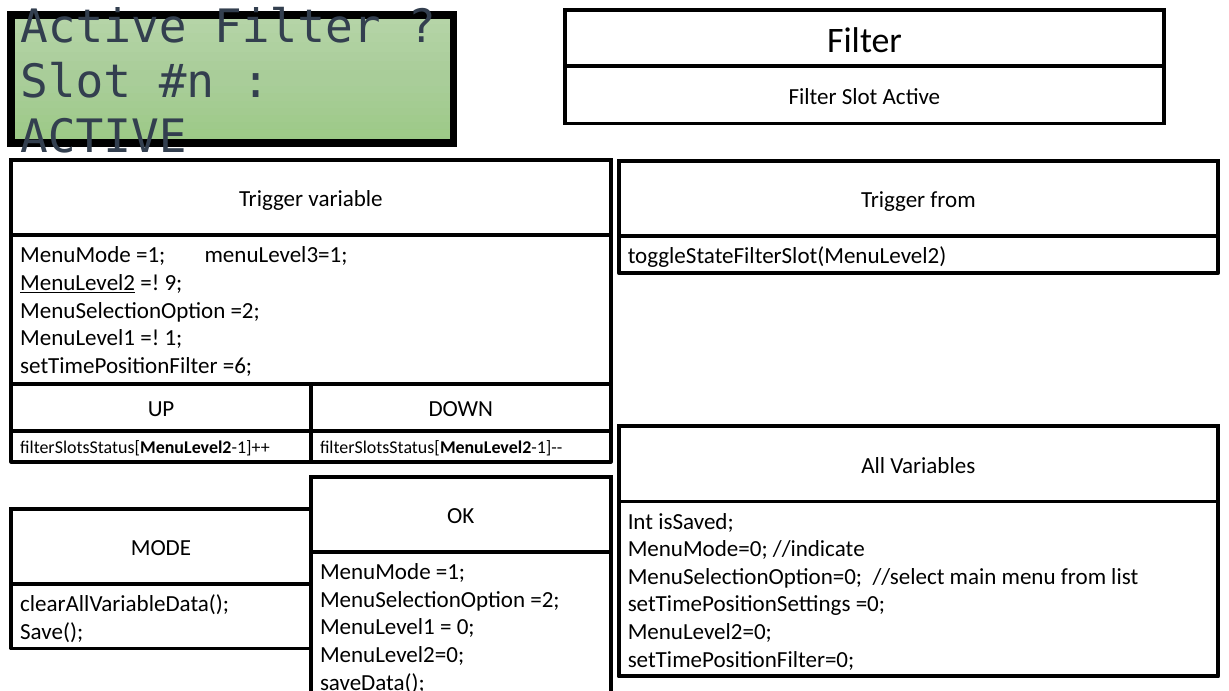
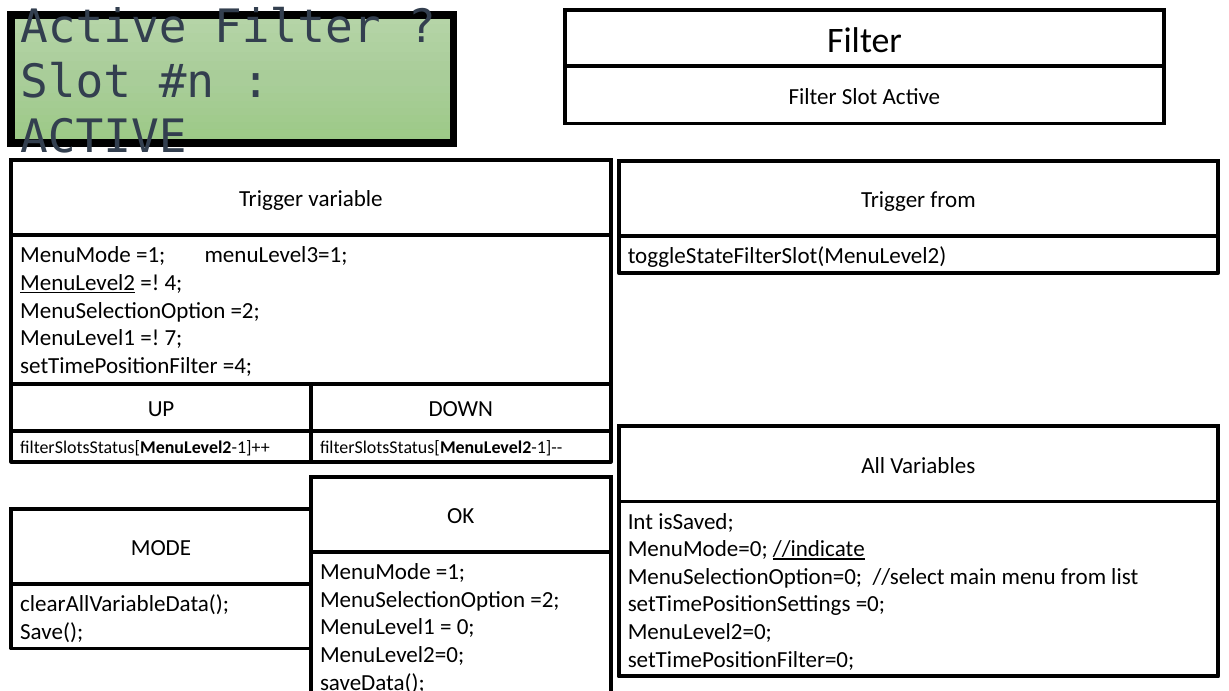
9: 9 -> 4
1: 1 -> 7
=6: =6 -> =4
//indicate underline: none -> present
